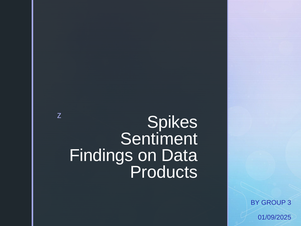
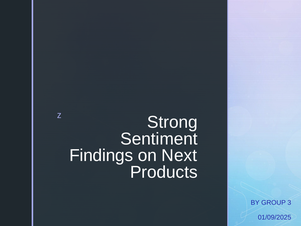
Spikes: Spikes -> Strong
Data: Data -> Next
